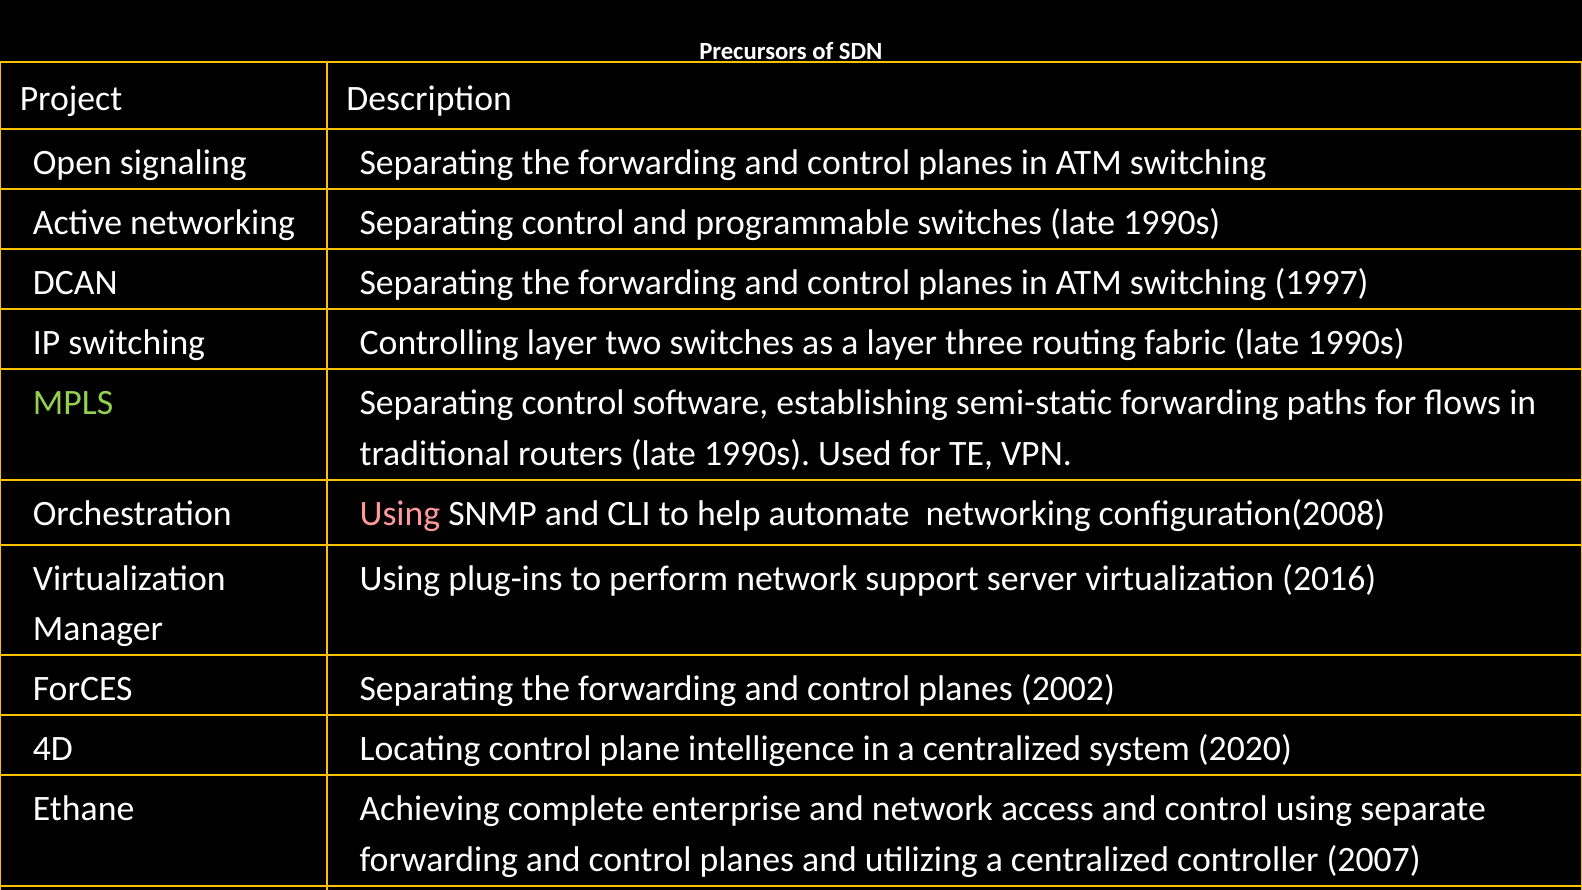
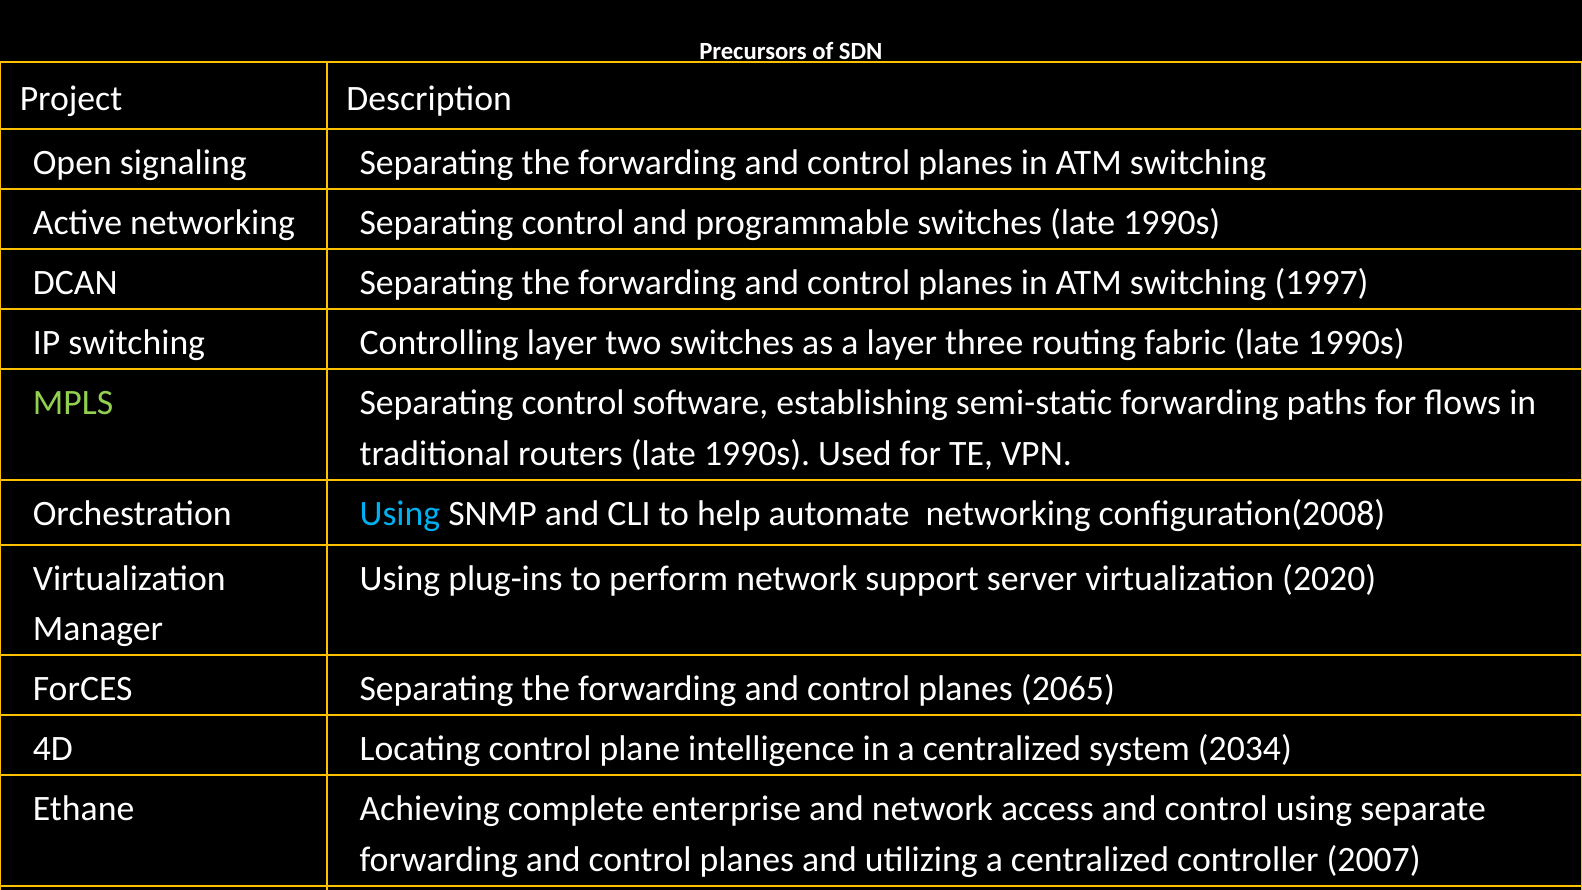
Using at (400, 513) colour: pink -> light blue
2016: 2016 -> 2020
2002: 2002 -> 2065
2020: 2020 -> 2034
